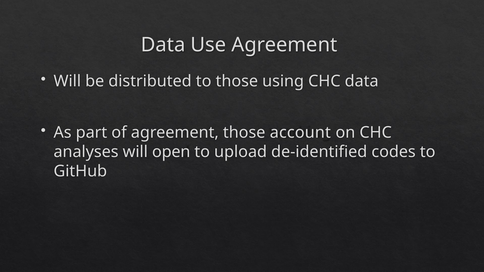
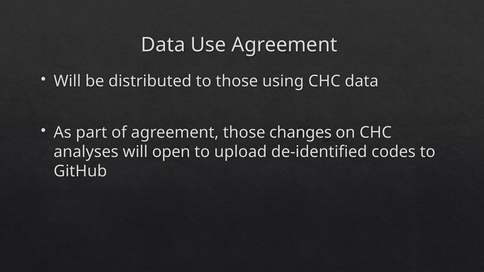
account: account -> changes
